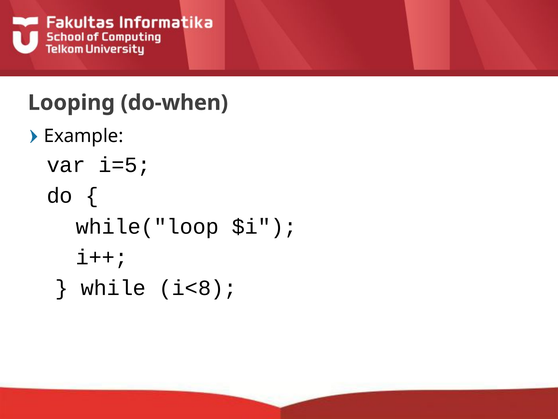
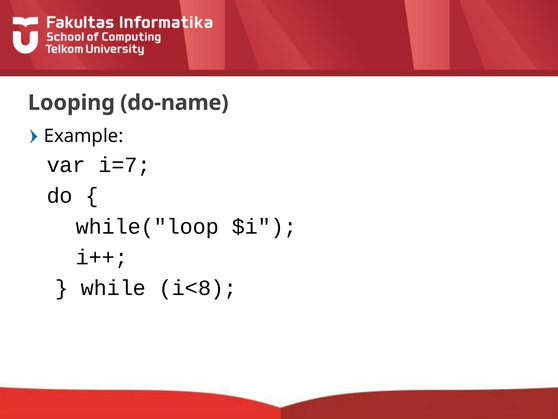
do-when: do-when -> do-name
i=5: i=5 -> i=7
